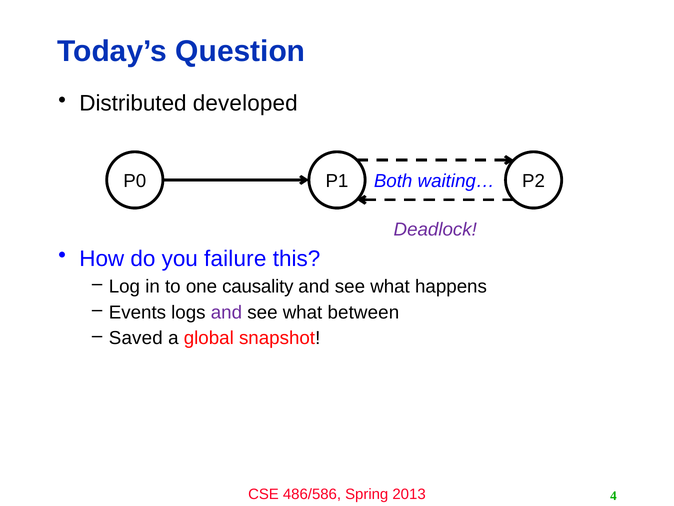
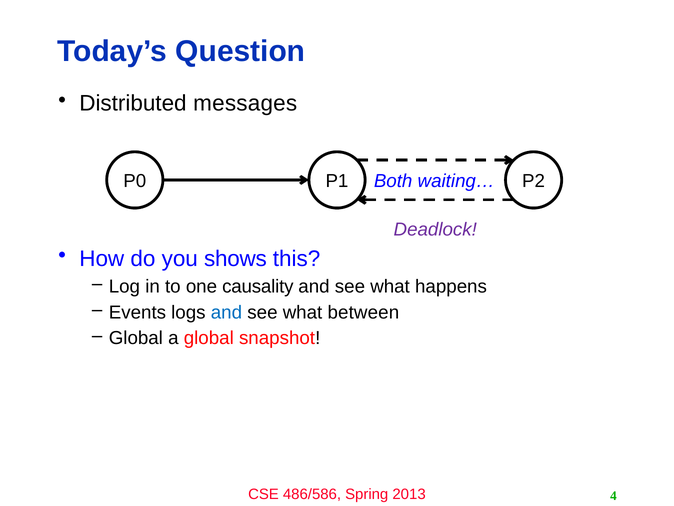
developed: developed -> messages
failure: failure -> shows
and at (226, 312) colour: purple -> blue
Saved at (136, 338): Saved -> Global
